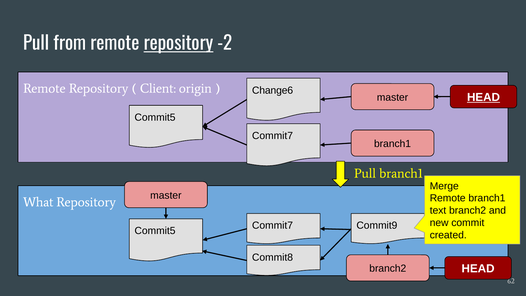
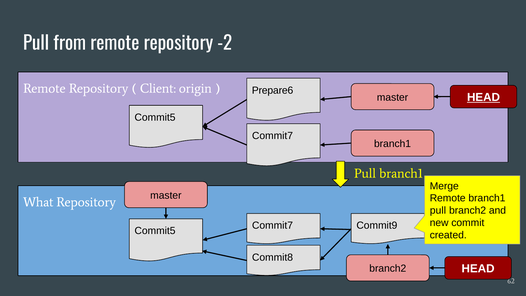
repository at (179, 44) underline: present -> none
Change6: Change6 -> Prepare6
text at (438, 210): text -> pull
